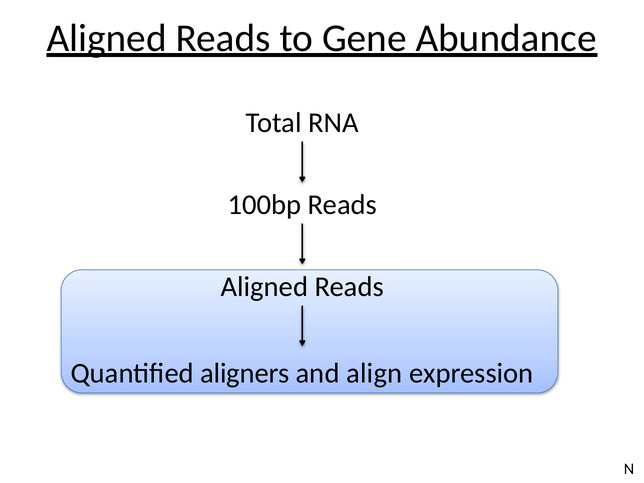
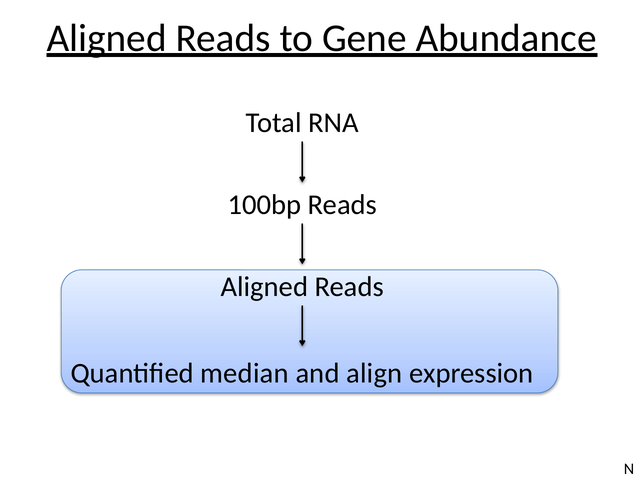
aligners: aligners -> median
